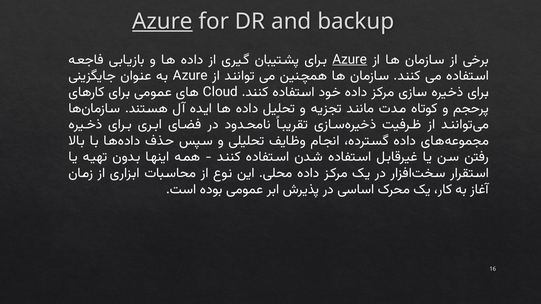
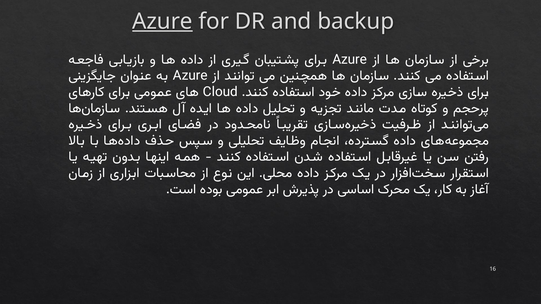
Azure at (350, 59) underline: present -> none
